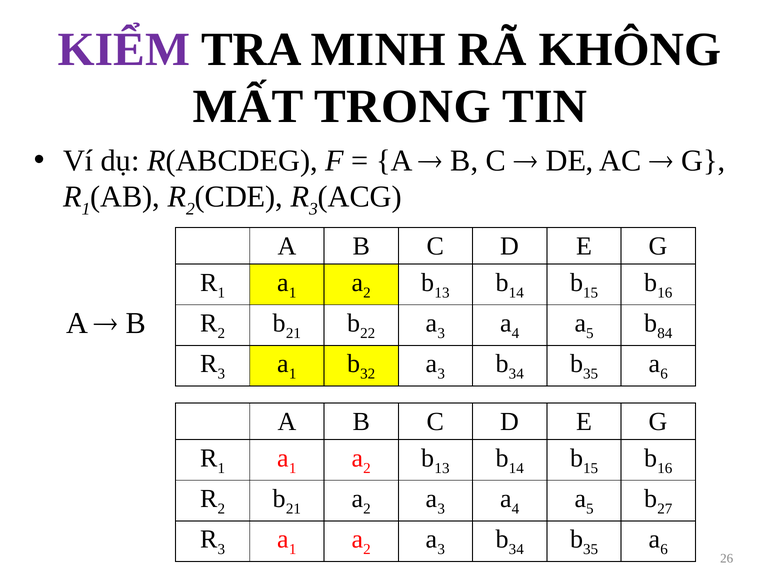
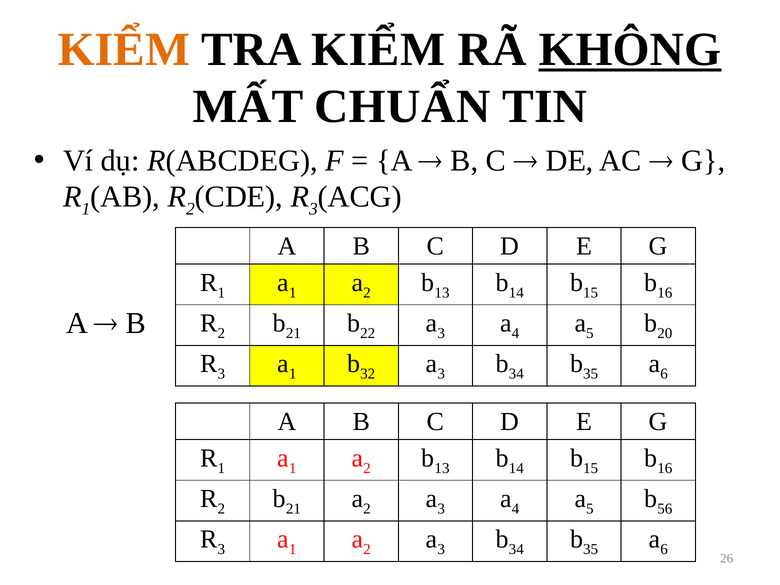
KIỂM at (124, 49) colour: purple -> orange
TRA MINH: MINH -> KIỂM
KHÔNG underline: none -> present
TRONG: TRONG -> CHUẨN
84: 84 -> 20
27: 27 -> 56
